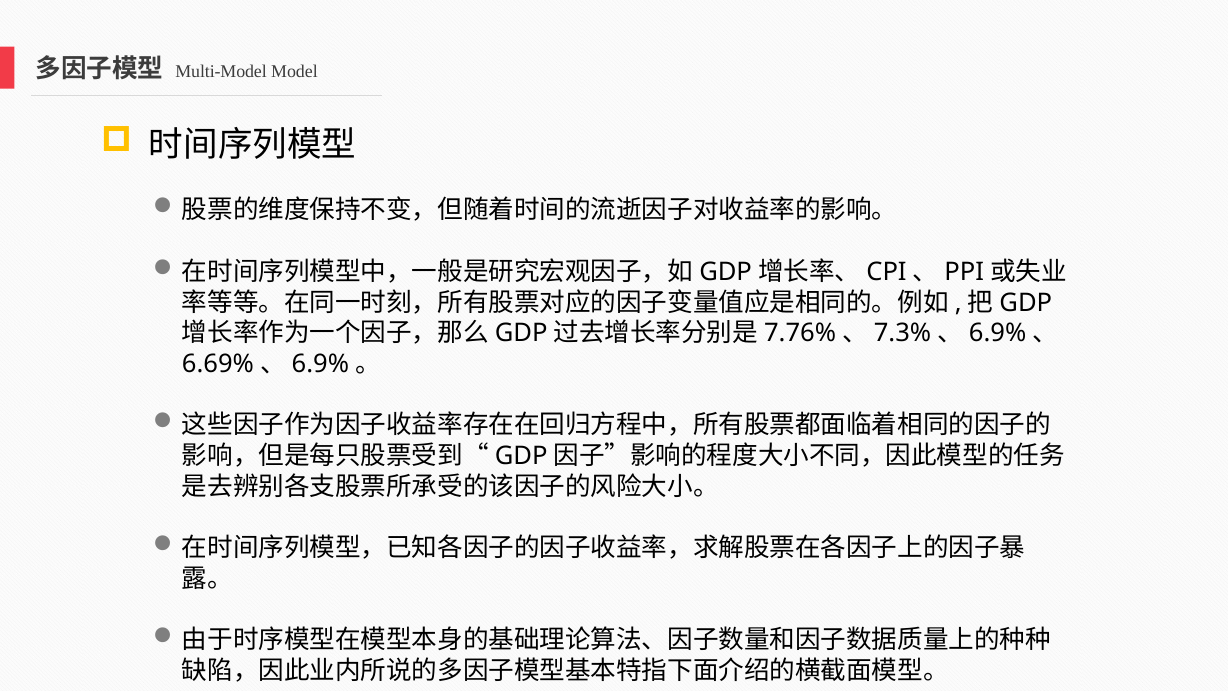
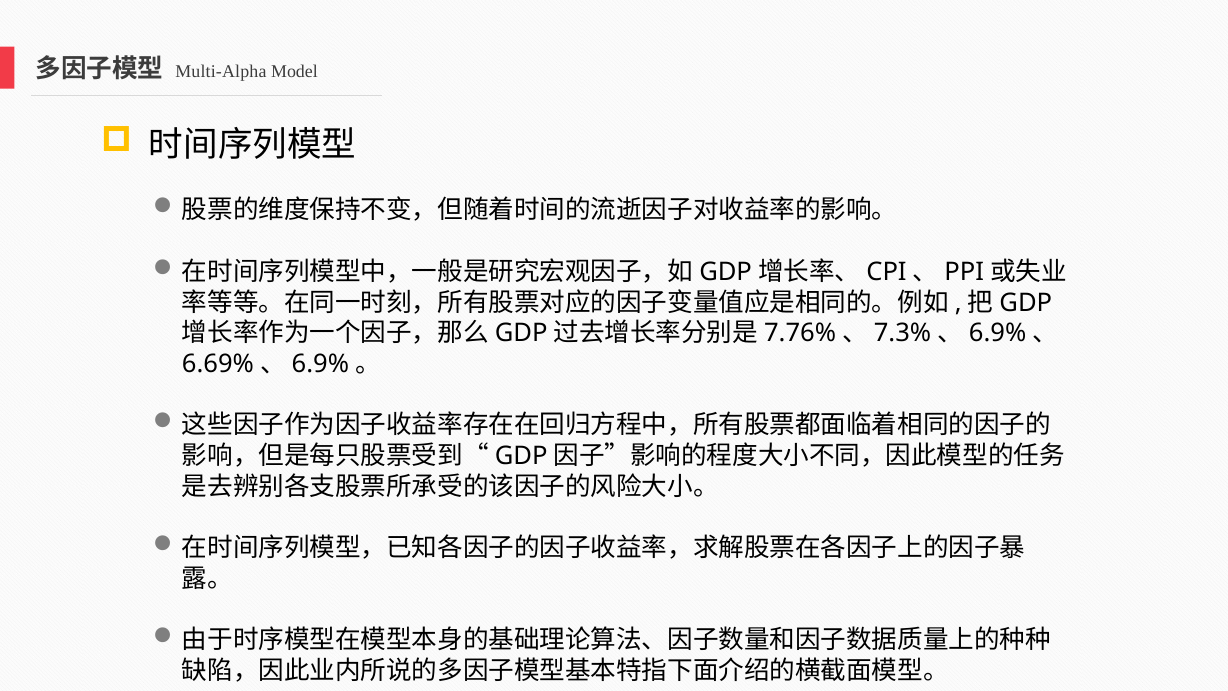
Multi-Model: Multi-Model -> Multi-Alpha
